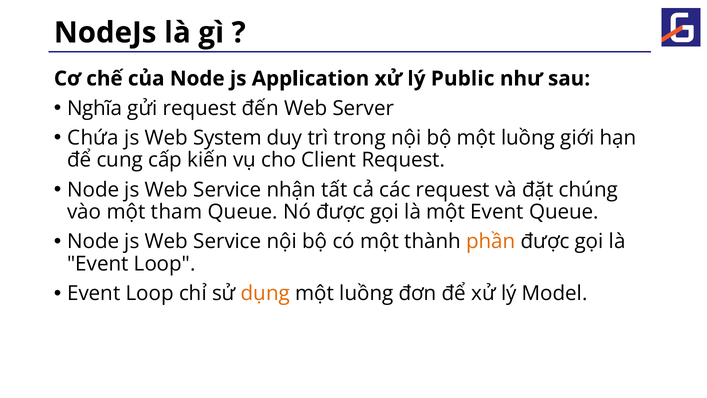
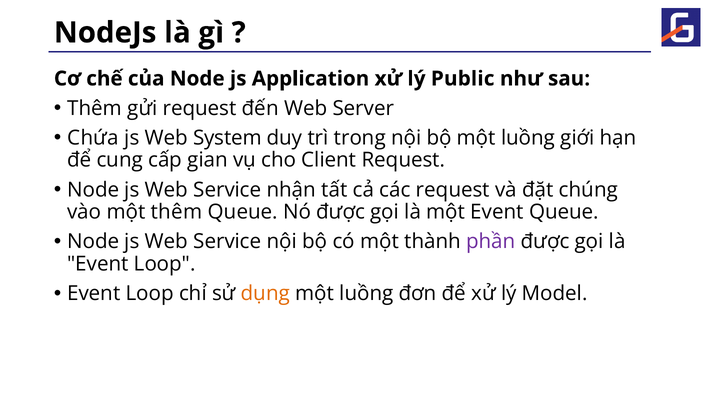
Nghĩa at (95, 108): Nghĩa -> Thêm
kiến: kiến -> gian
một tham: tham -> thêm
phần colour: orange -> purple
